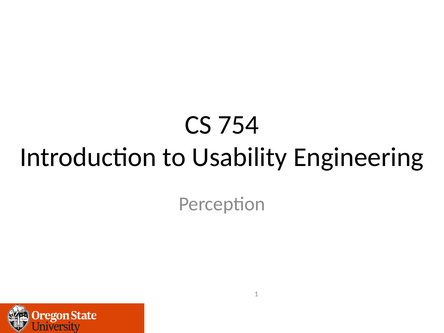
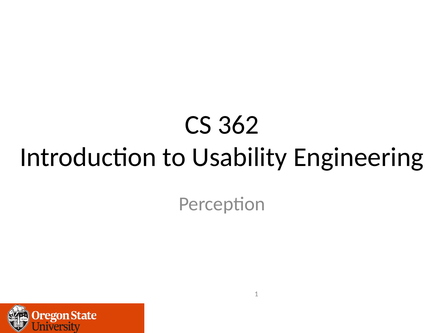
754: 754 -> 362
